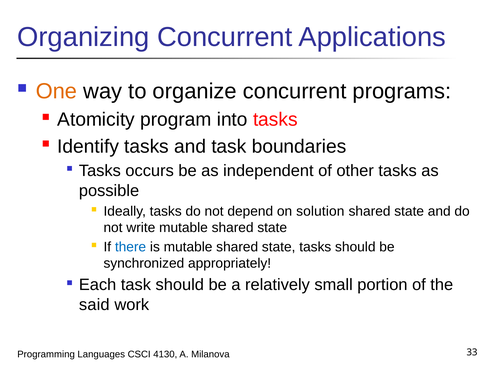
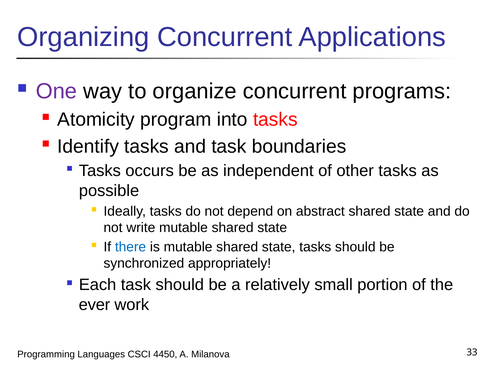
One colour: orange -> purple
solution: solution -> abstract
said: said -> ever
4130: 4130 -> 4450
